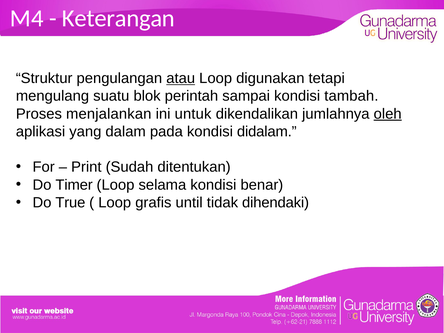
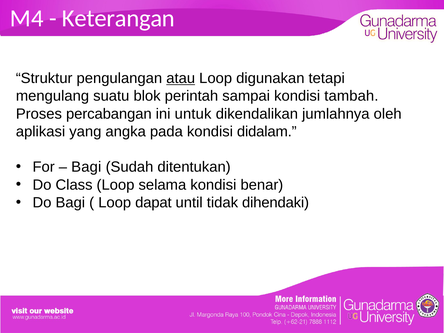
menjalankan: menjalankan -> percabangan
oleh underline: present -> none
dalam: dalam -> angka
Print at (86, 167): Print -> Bagi
Timer: Timer -> Class
Do True: True -> Bagi
grafis: grafis -> dapat
